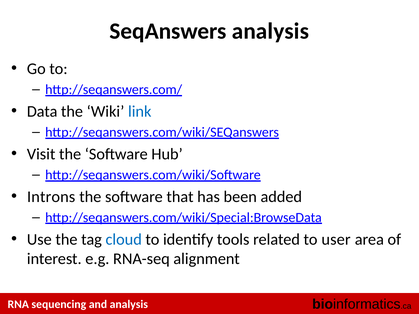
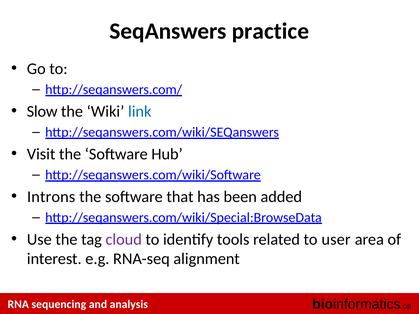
SeqAnswers analysis: analysis -> practice
Data: Data -> Slow
cloud colour: blue -> purple
